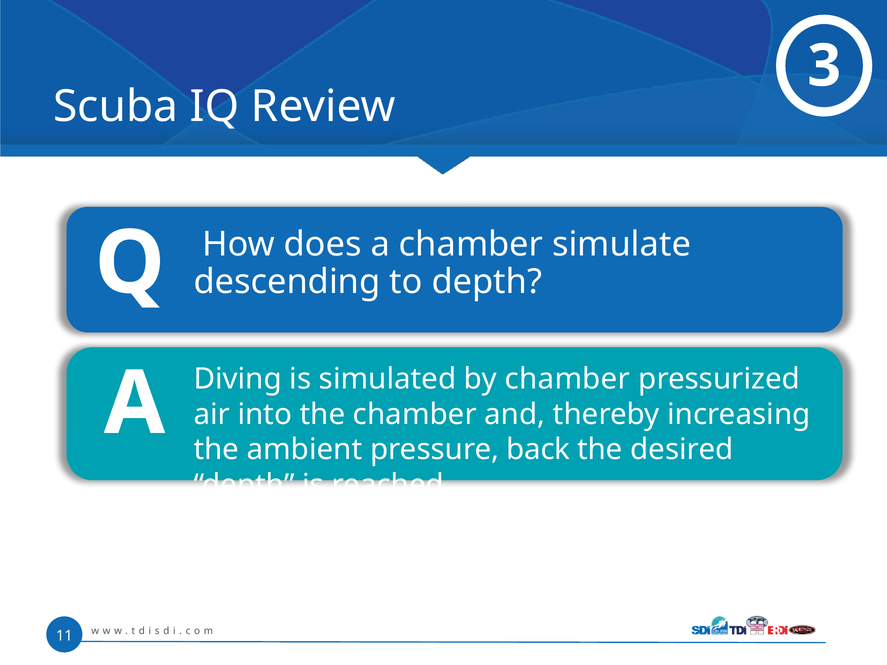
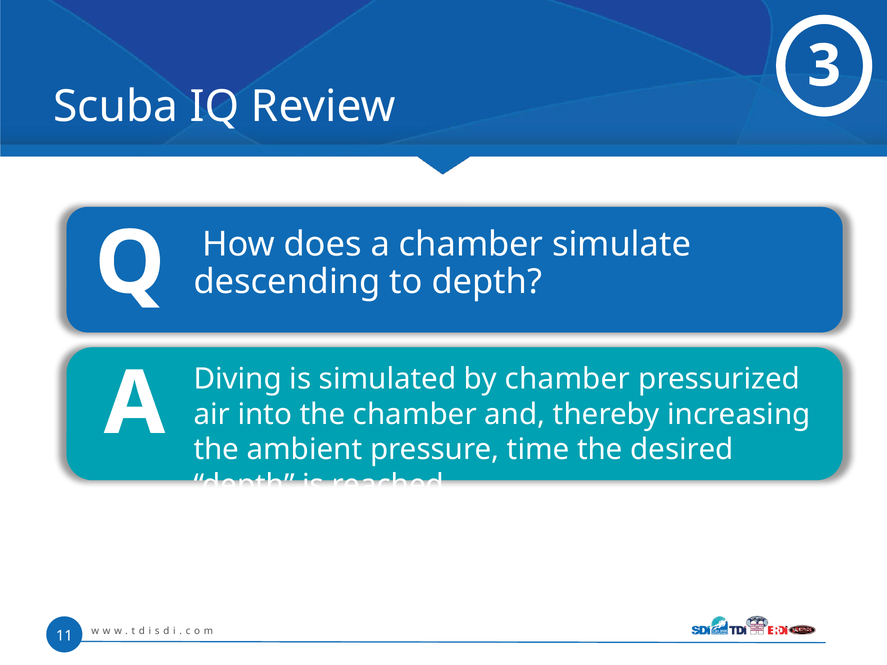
back: back -> time
